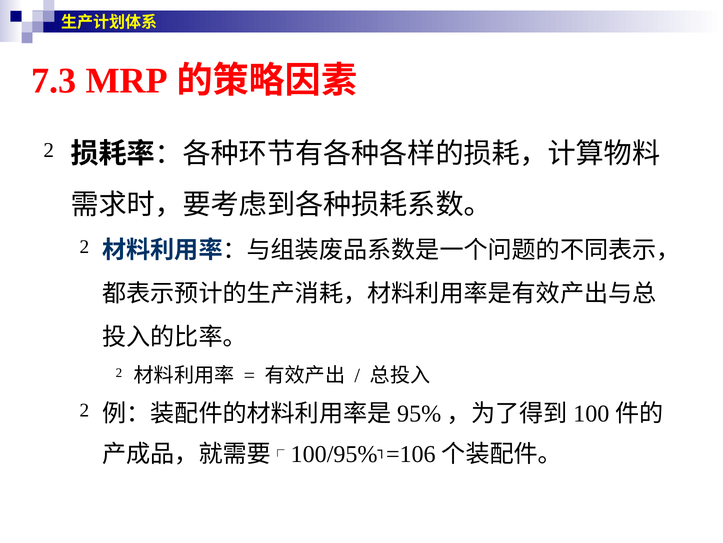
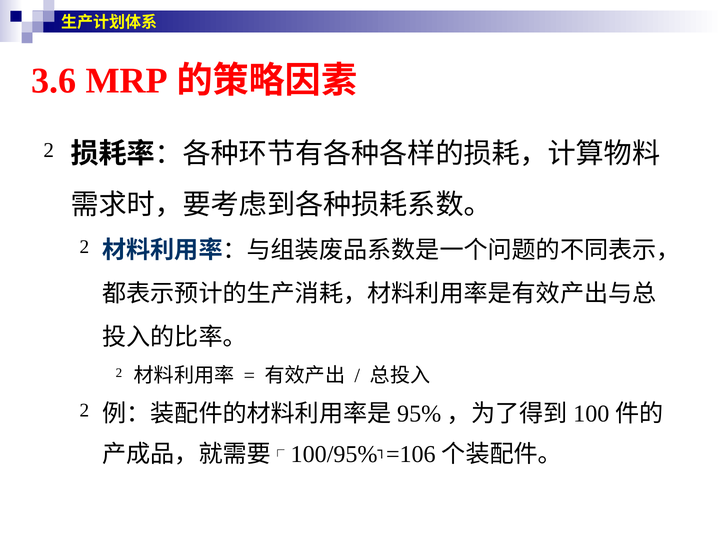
7.3: 7.3 -> 3.6
